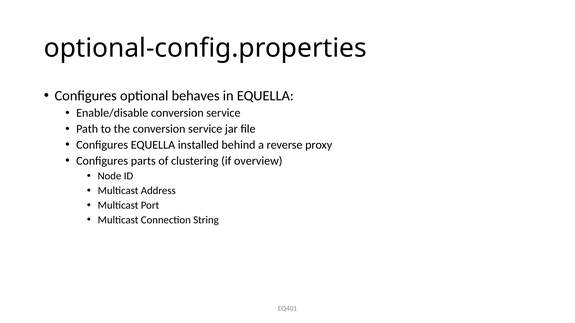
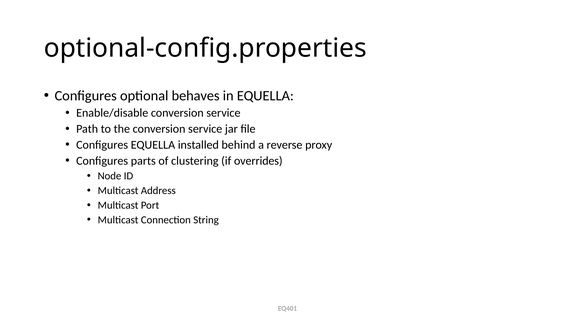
overview: overview -> overrides
